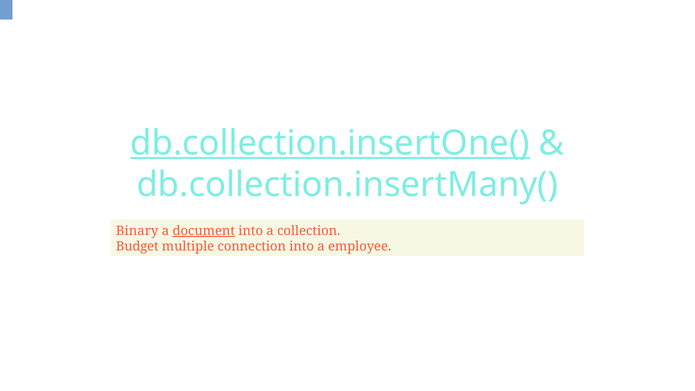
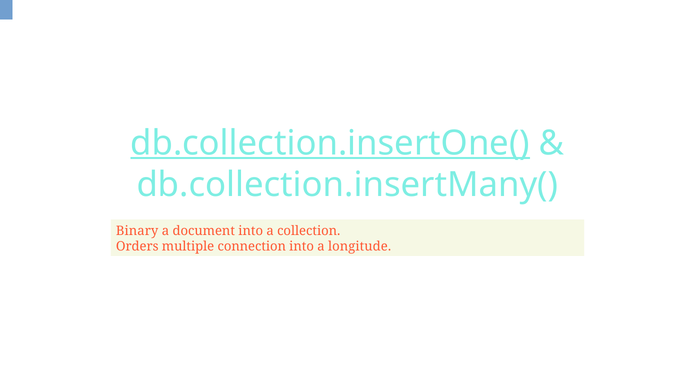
document underline: present -> none
Budget: Budget -> Orders
employee: employee -> longitude
